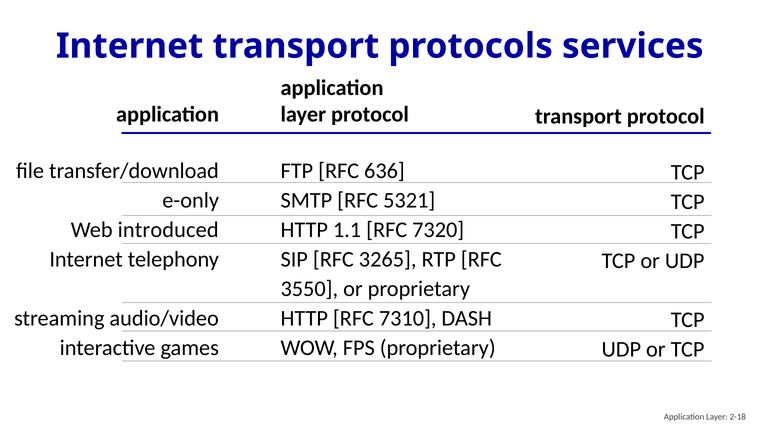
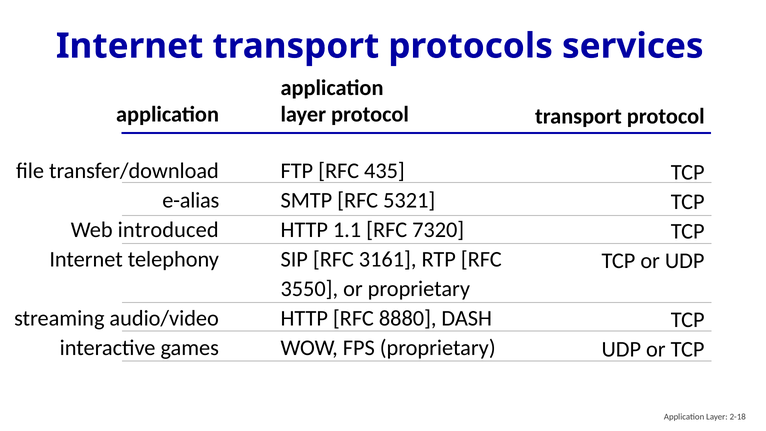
636: 636 -> 435
e-only: e-only -> e-alias
3265: 3265 -> 3161
7310: 7310 -> 8880
